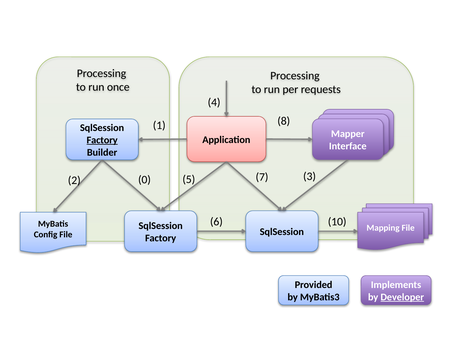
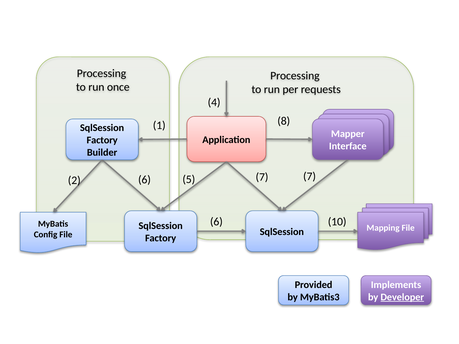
Factory at (102, 140) underline: present -> none
3 at (310, 176): 3 -> 7
2 0: 0 -> 6
